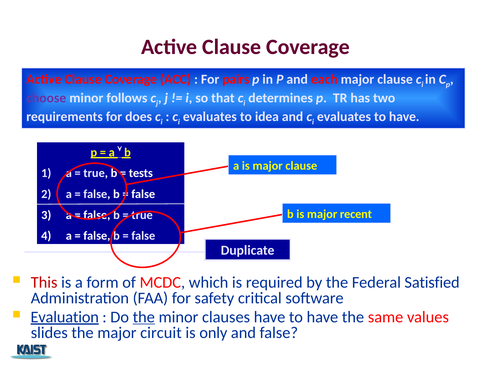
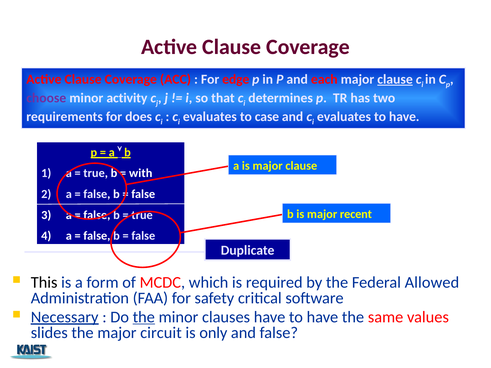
pairs: pairs -> edge
clause at (395, 79) underline: none -> present
follows: follows -> activity
idea: idea -> case
tests: tests -> with
This colour: red -> black
Satisfied: Satisfied -> Allowed
Evaluation: Evaluation -> Necessary
